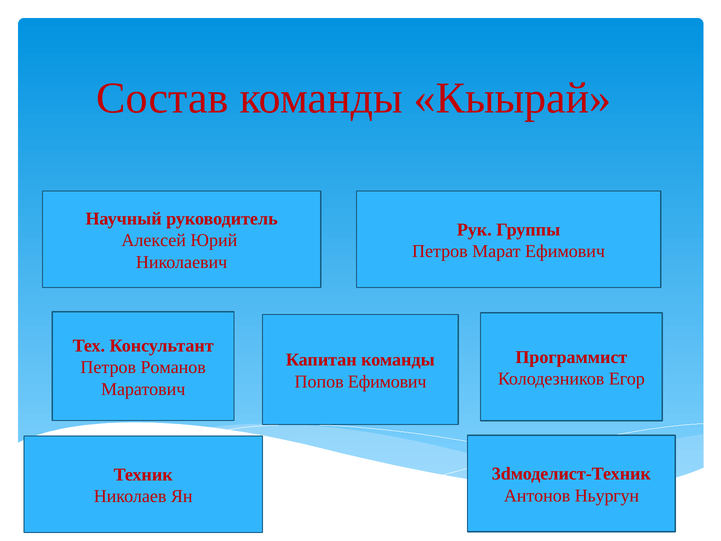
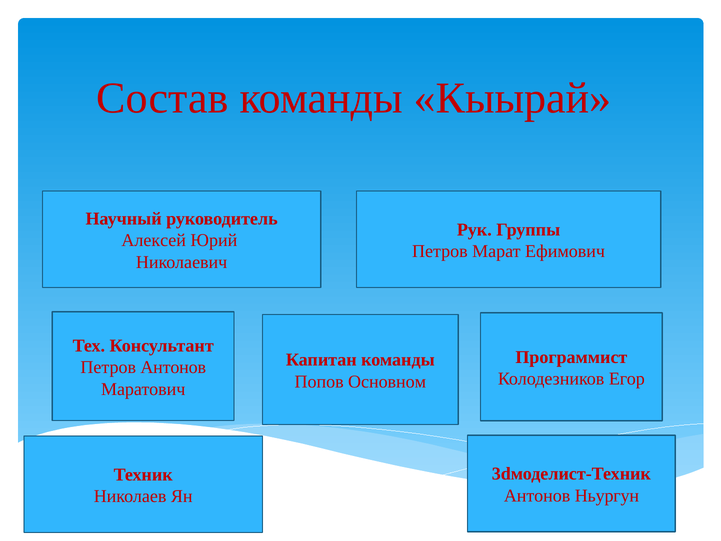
Петров Романов: Романов -> Антонов
Попов Ефимович: Ефимович -> Основном
